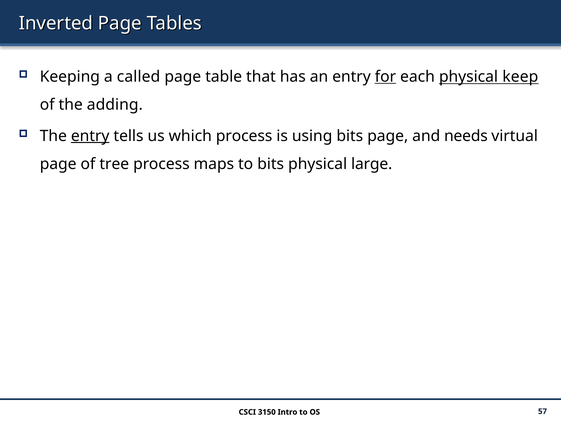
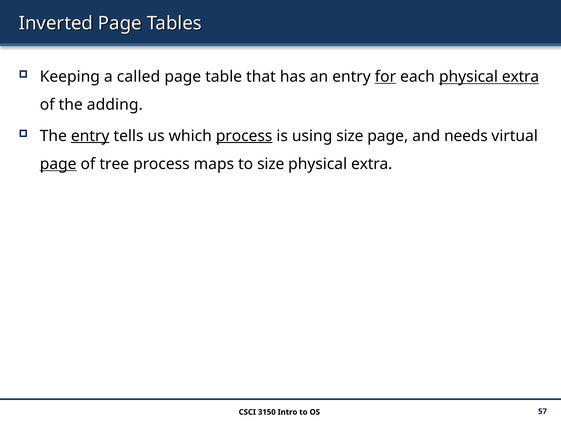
each physical keep: keep -> extra
process at (244, 136) underline: none -> present
using bits: bits -> size
page at (58, 164) underline: none -> present
to bits: bits -> size
large at (372, 164): large -> extra
